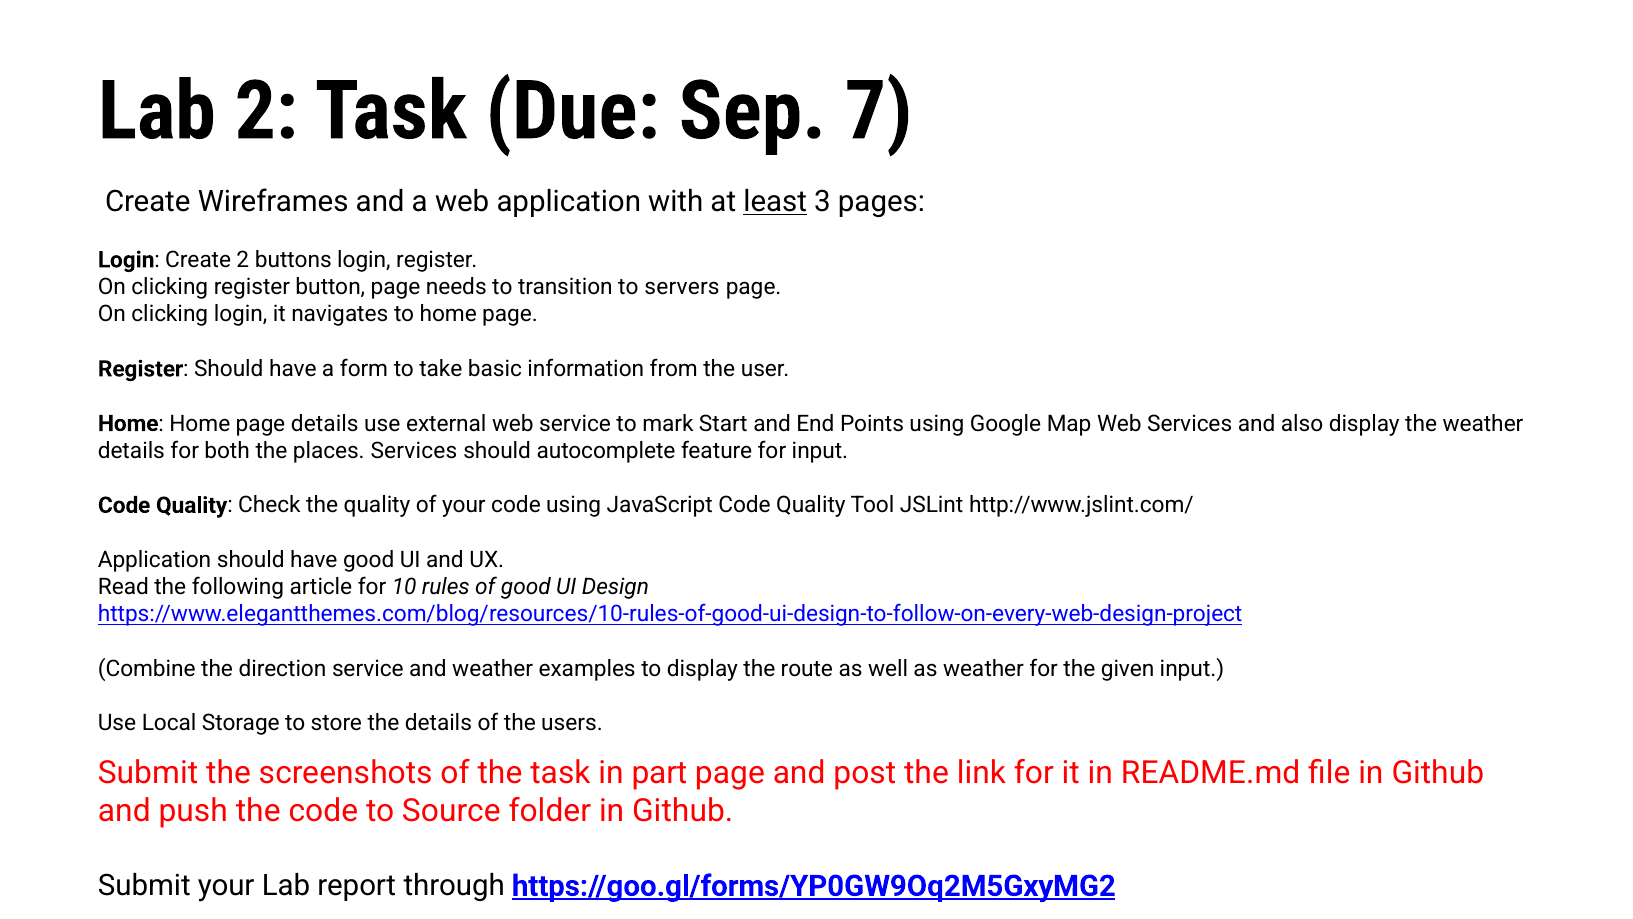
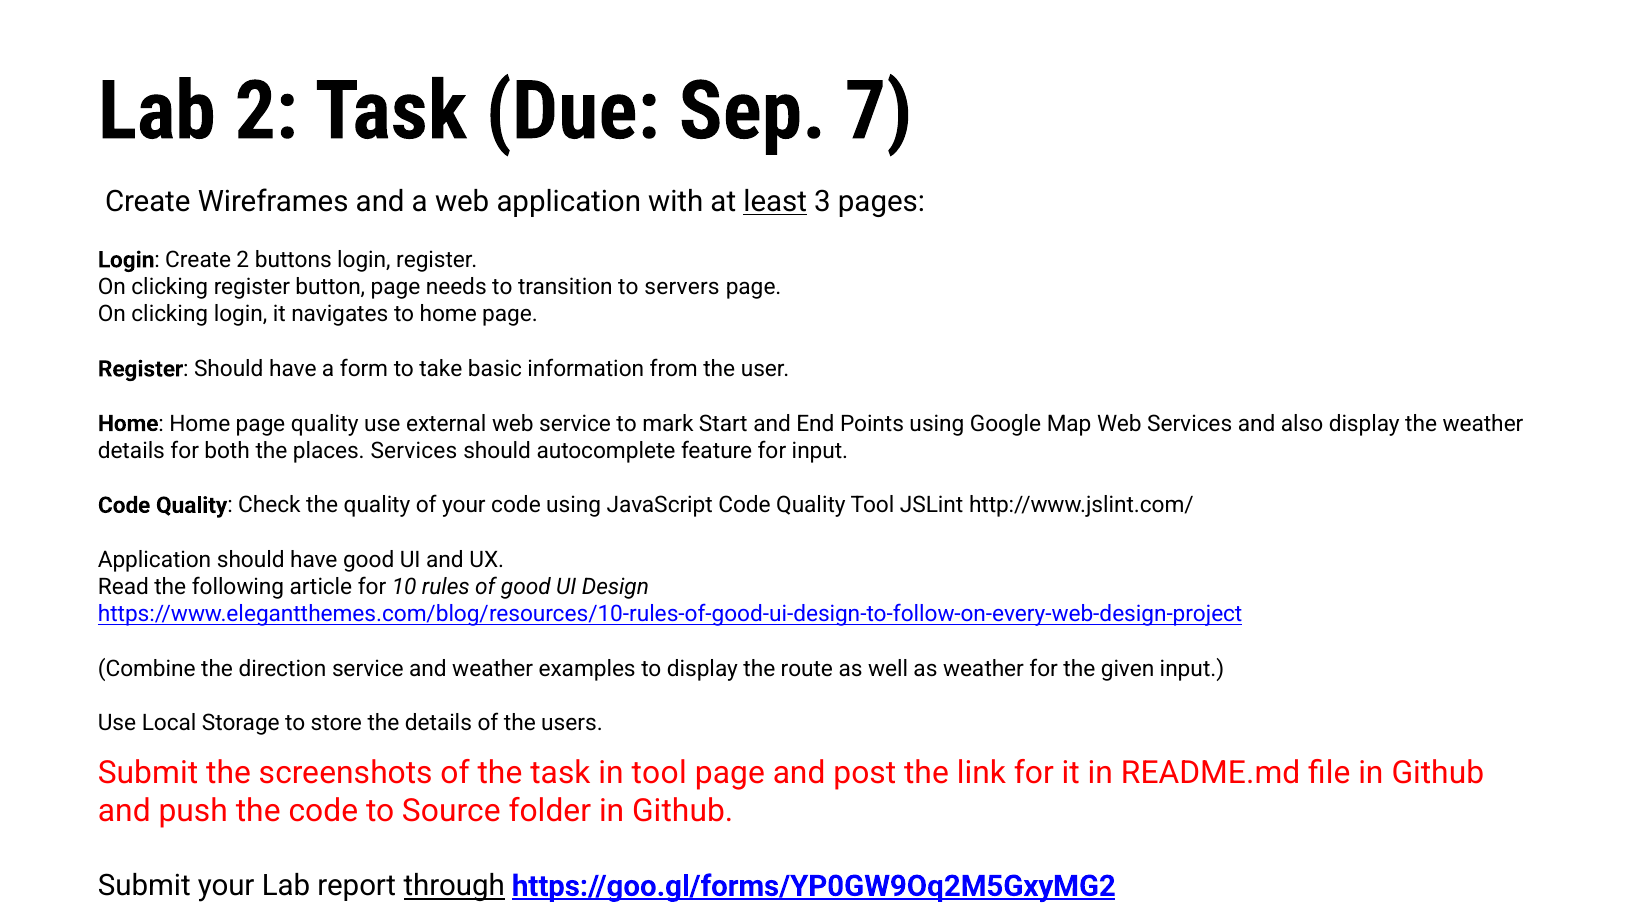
page details: details -> quality
in part: part -> tool
through underline: none -> present
